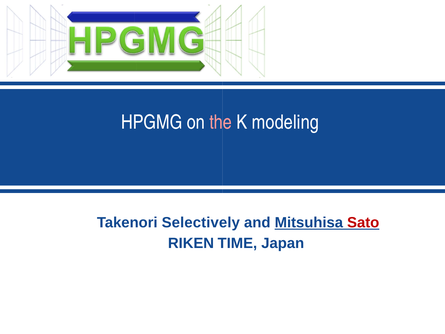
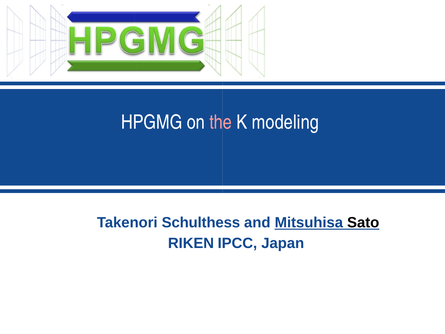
Selectively: Selectively -> Schulthess
Sato colour: red -> black
TIME: TIME -> IPCC
